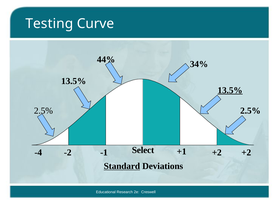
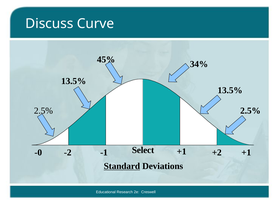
Testing: Testing -> Discuss
44%: 44% -> 45%
13.5% at (230, 90) underline: present -> none
+2 +2: +2 -> +1
-4: -4 -> -0
